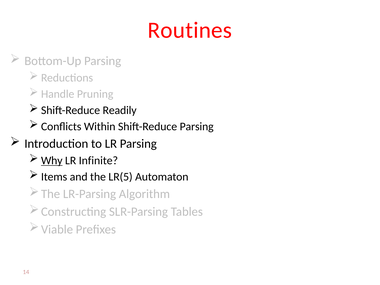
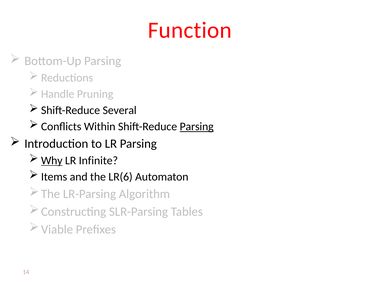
Routines: Routines -> Function
Readily: Readily -> Several
Parsing at (197, 127) underline: none -> present
LR(5: LR(5 -> LR(6
